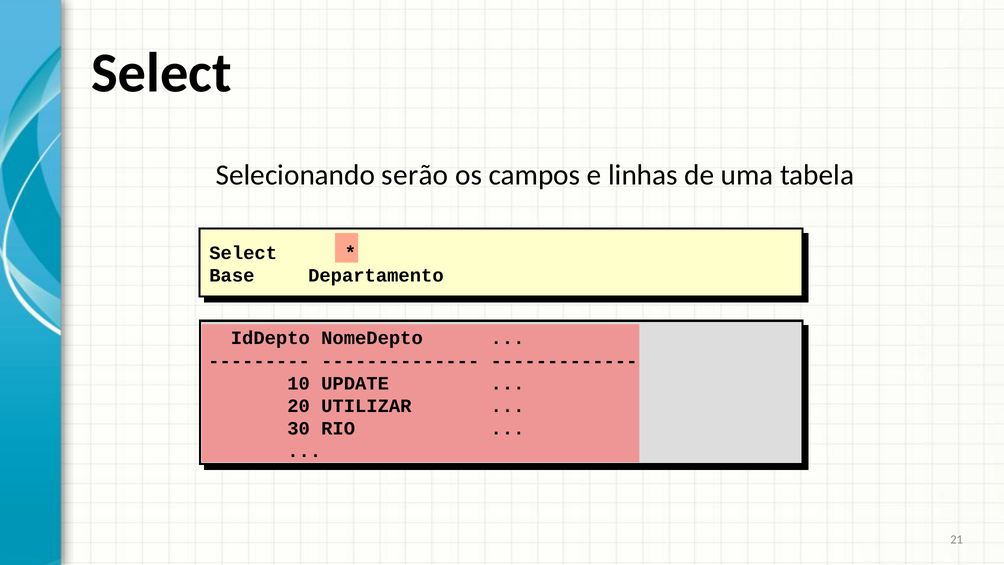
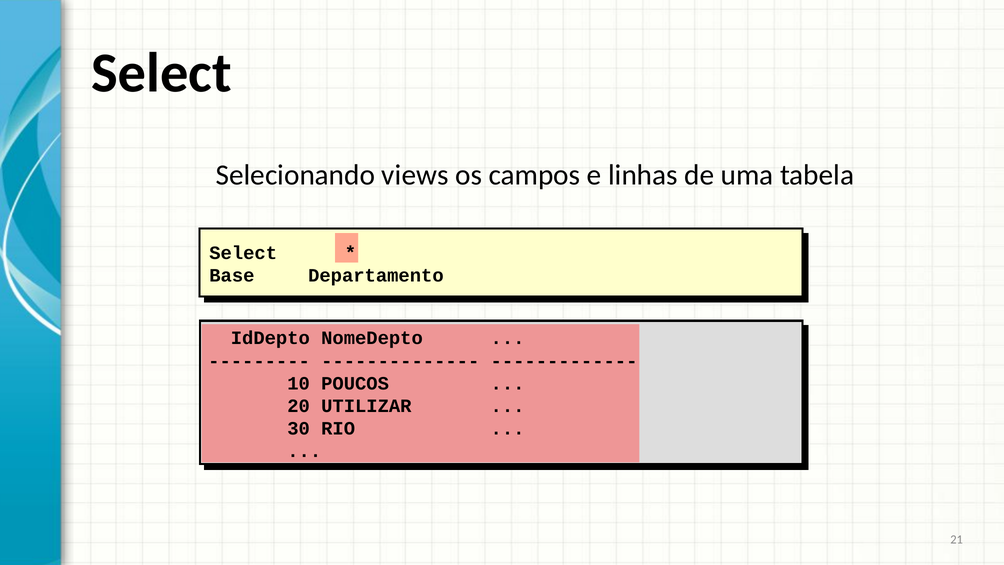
serão: serão -> views
UPDATE: UPDATE -> POUCOS
